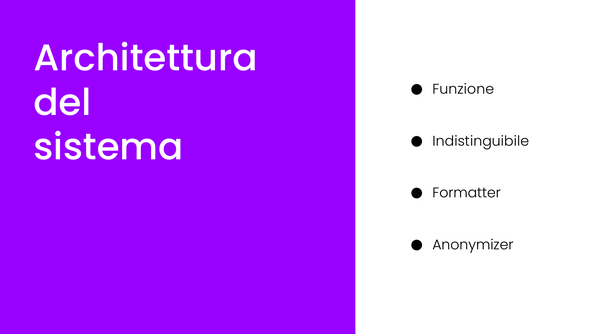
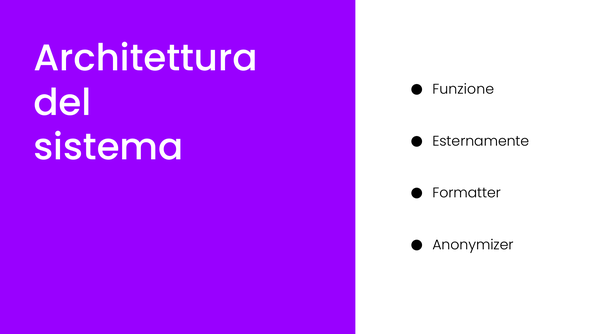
Indistinguibile: Indistinguibile -> Esternamente
